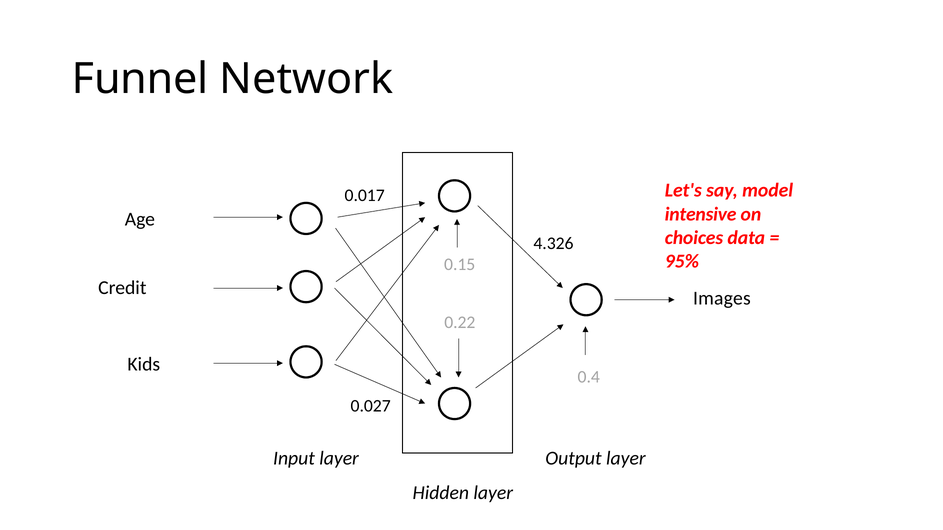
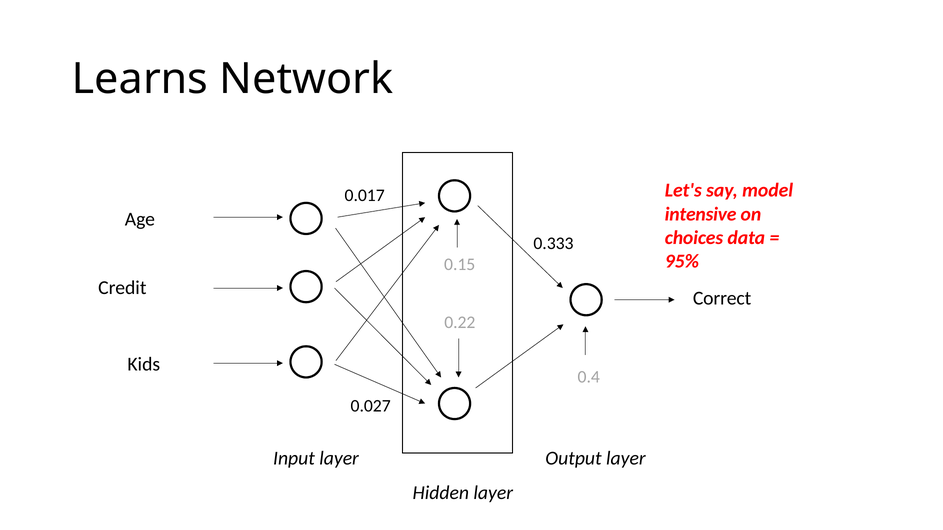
Funnel: Funnel -> Learns
4.326: 4.326 -> 0.333
Images: Images -> Correct
